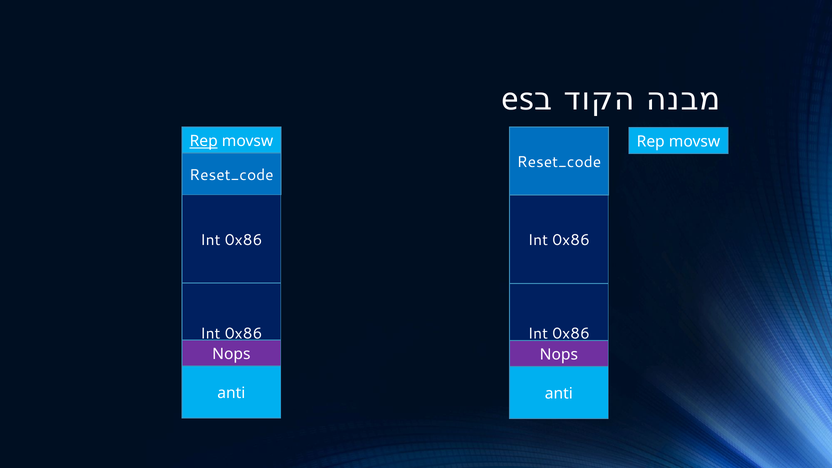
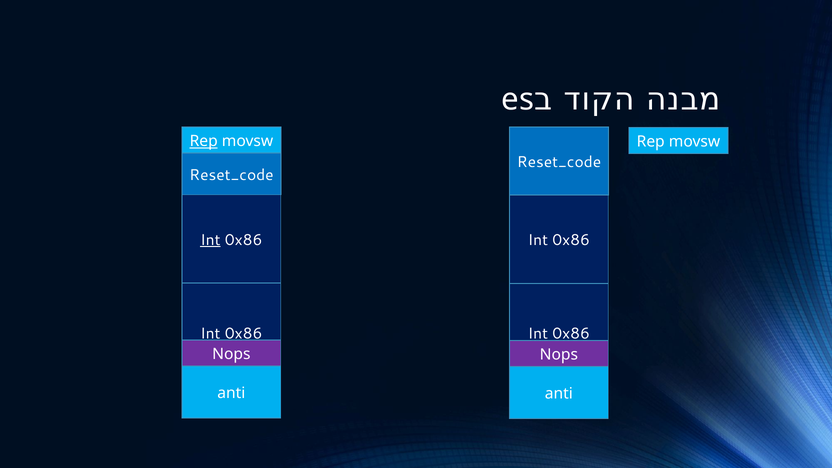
Int at (210, 240) underline: none -> present
